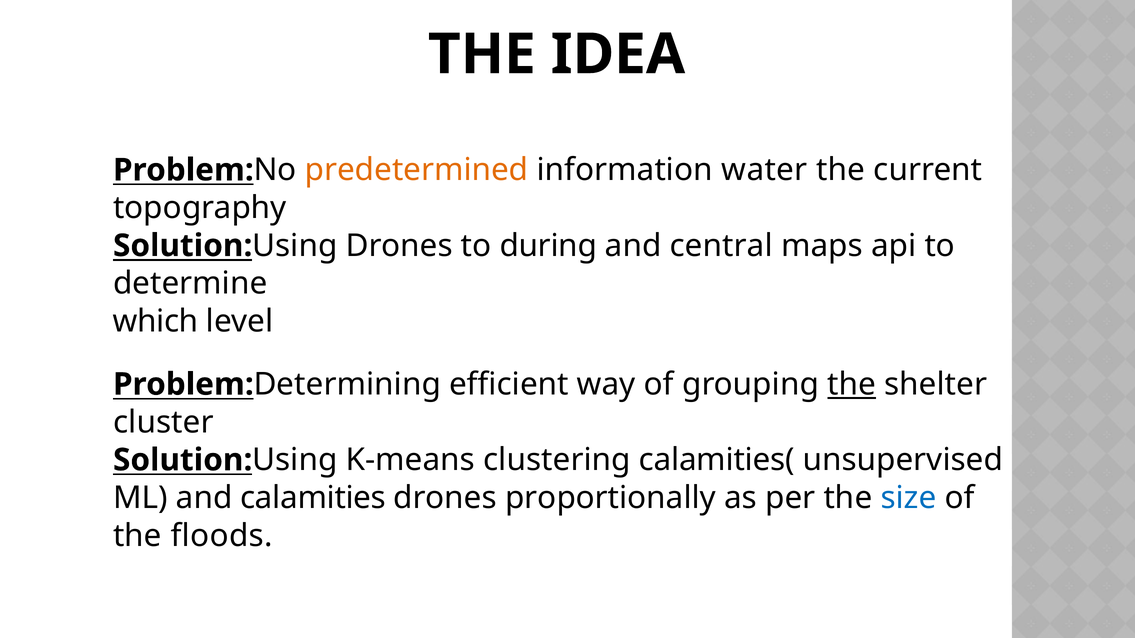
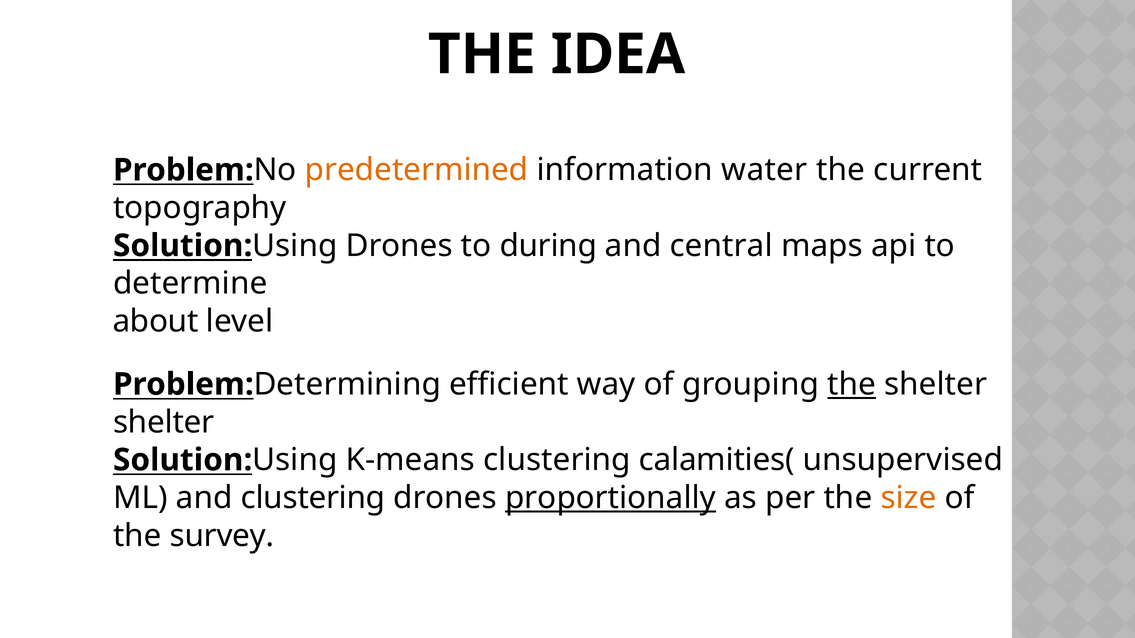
which: which -> about
cluster at (163, 422): cluster -> shelter
and calamities: calamities -> clustering
proportionally underline: none -> present
size colour: blue -> orange
floods: floods -> survey
